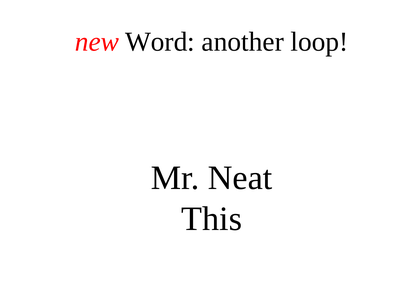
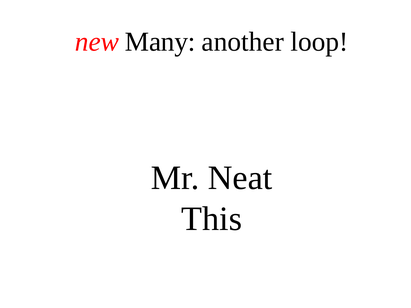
Word: Word -> Many
